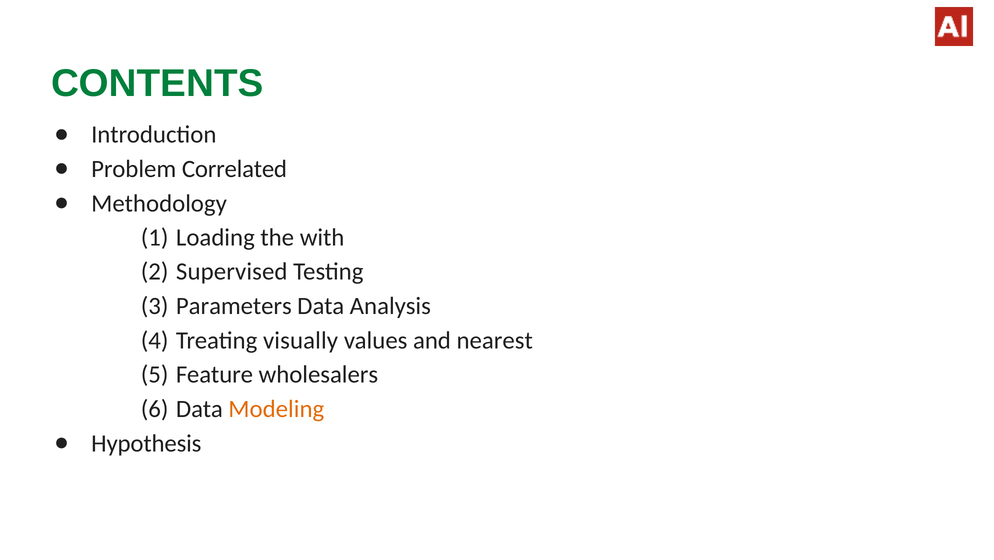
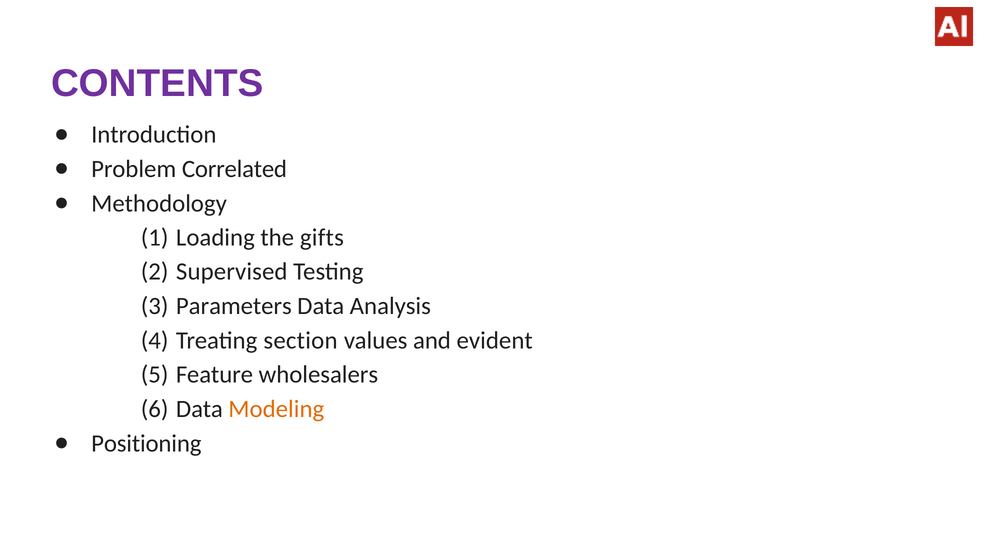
CONTENTS colour: green -> purple
with: with -> gifts
visually: visually -> section
nearest: nearest -> evident
Hypothesis: Hypothesis -> Positioning
